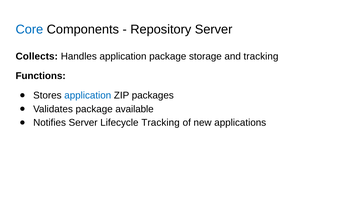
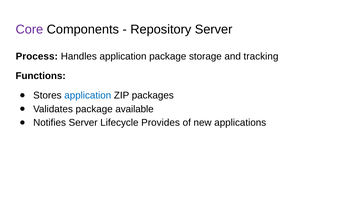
Core colour: blue -> purple
Collects: Collects -> Process
Lifecycle Tracking: Tracking -> Provides
